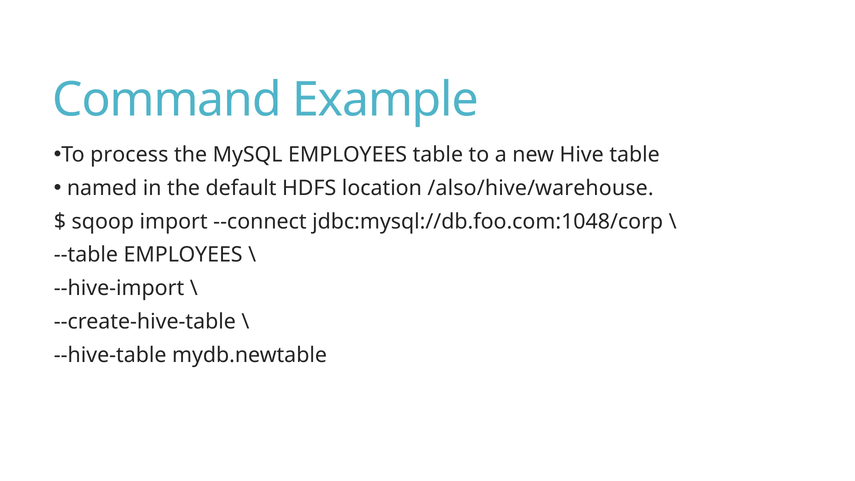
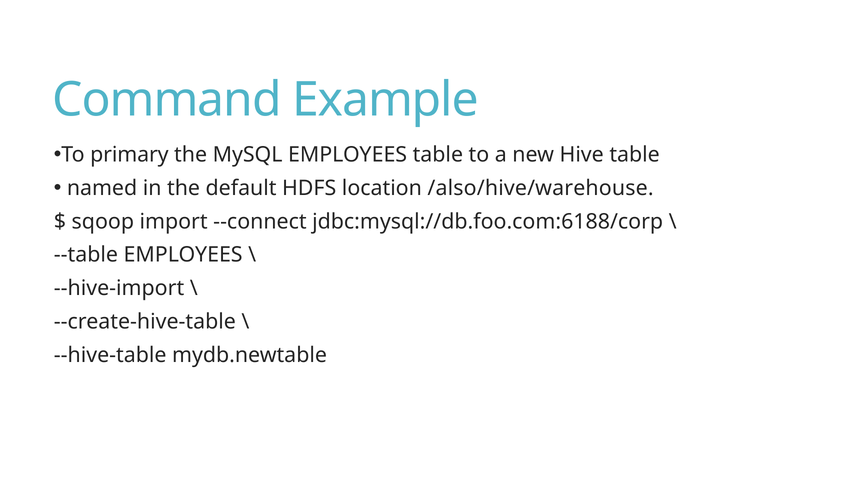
process: process -> primary
jdbc:mysql://db.foo.com:1048/corp: jdbc:mysql://db.foo.com:1048/corp -> jdbc:mysql://db.foo.com:6188/corp
